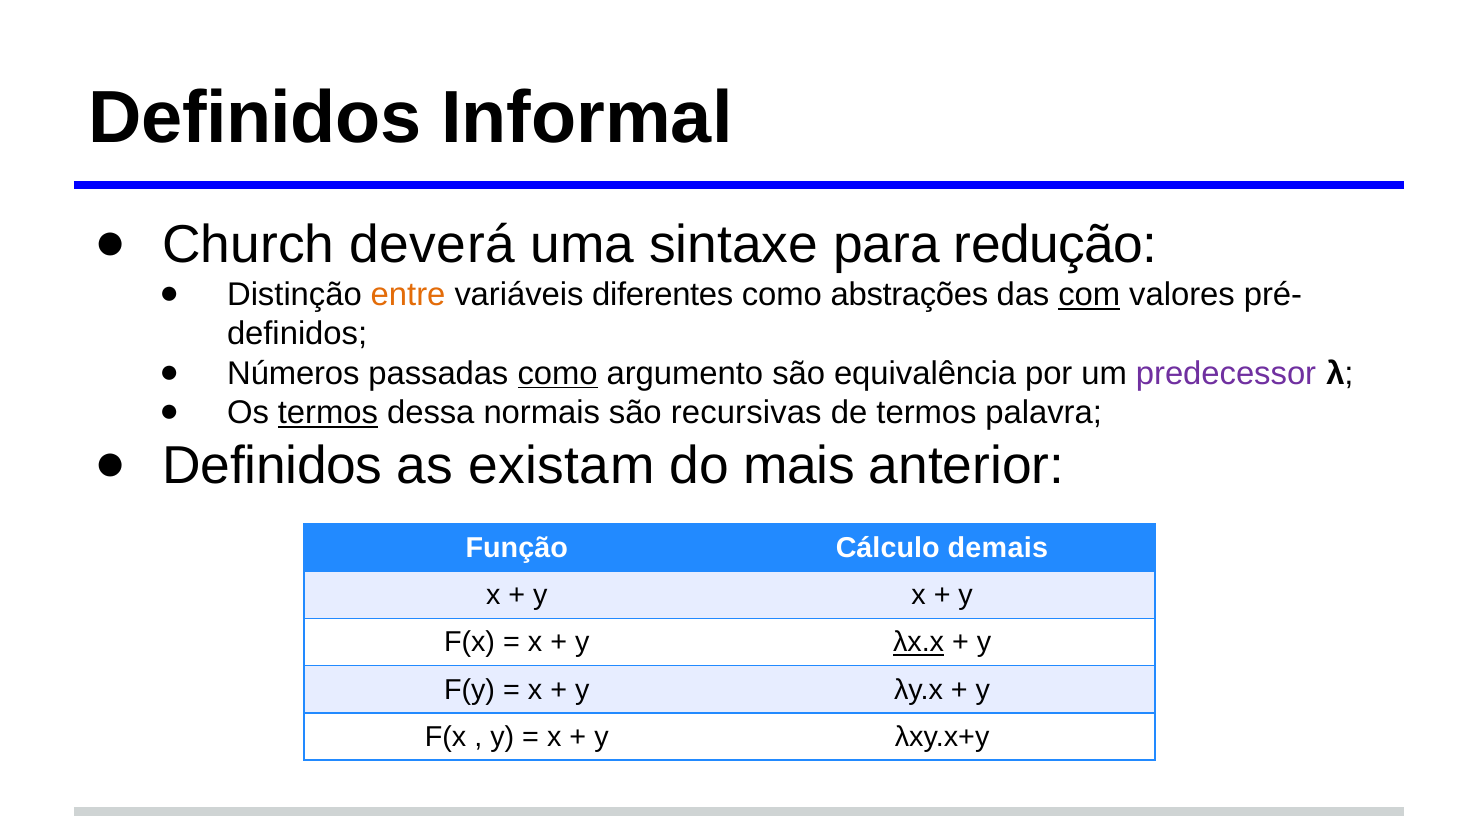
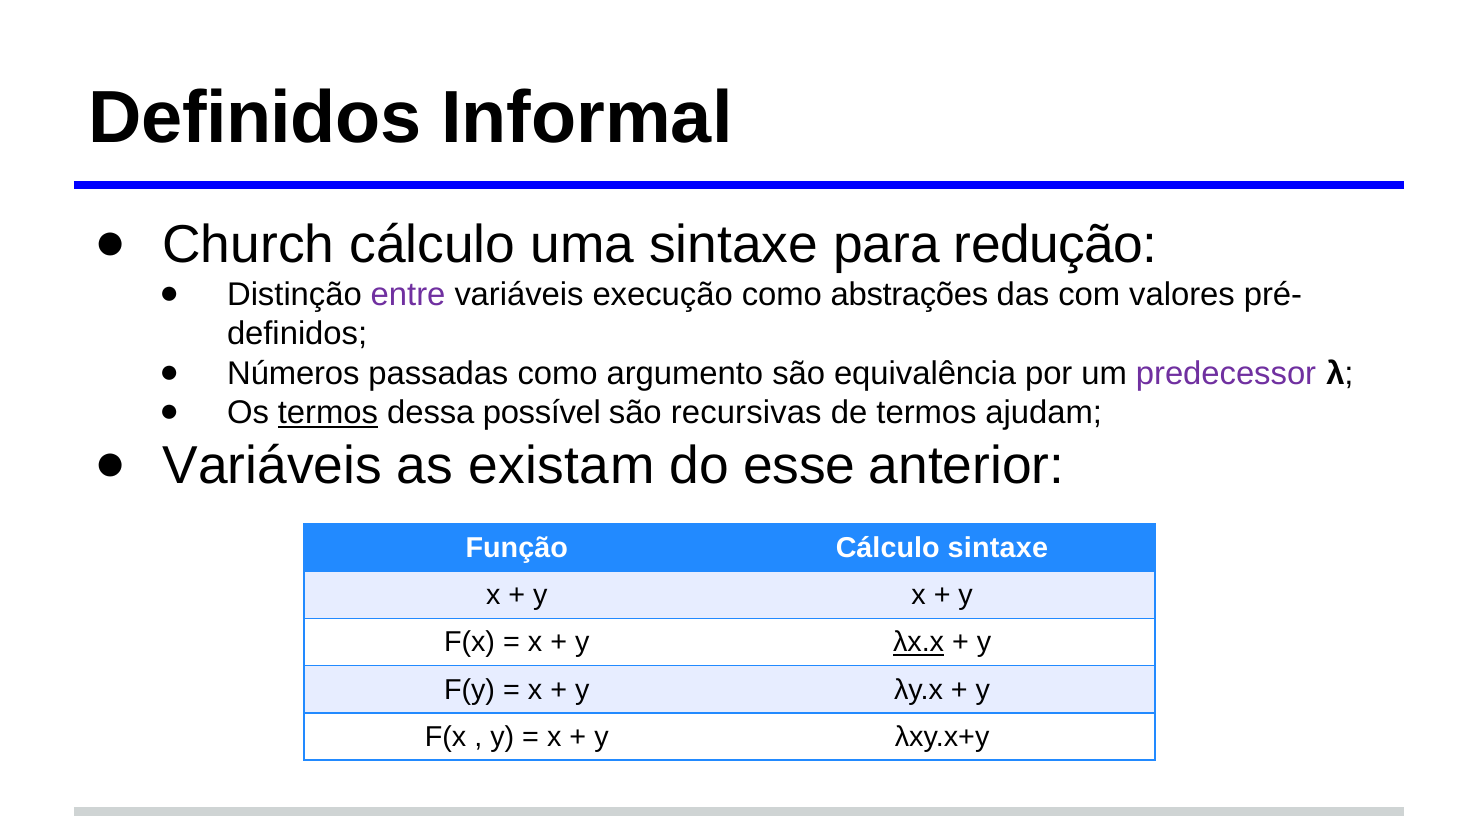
Church deverá: deverá -> cálculo
entre colour: orange -> purple
diferentes: diferentes -> execução
com underline: present -> none
como at (558, 374) underline: present -> none
normais: normais -> possível
palavra: palavra -> ajudam
Definidos at (272, 466): Definidos -> Variáveis
mais: mais -> esse
Cálculo demais: demais -> sintaxe
